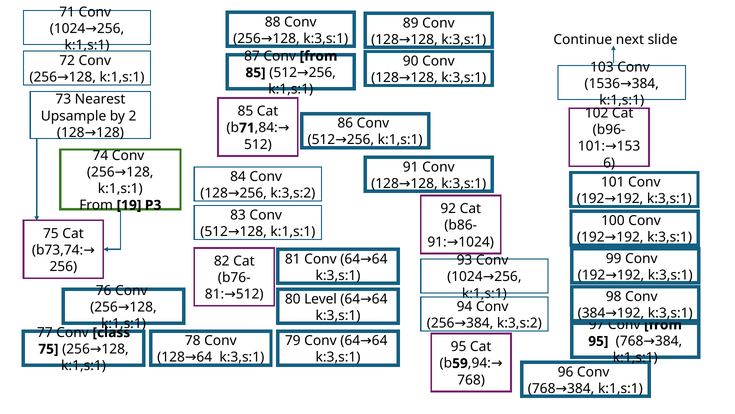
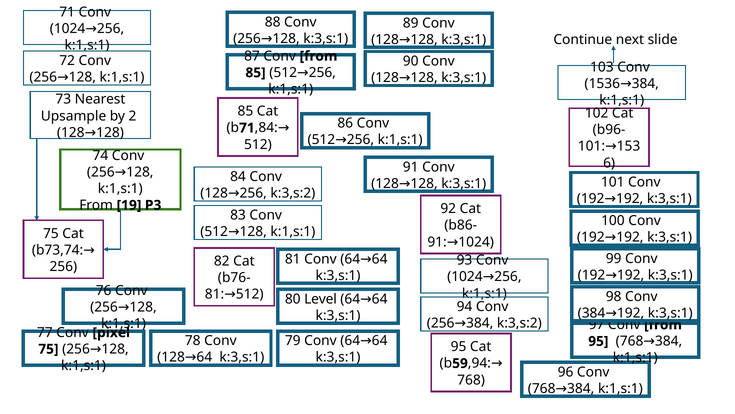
class: class -> pixel
